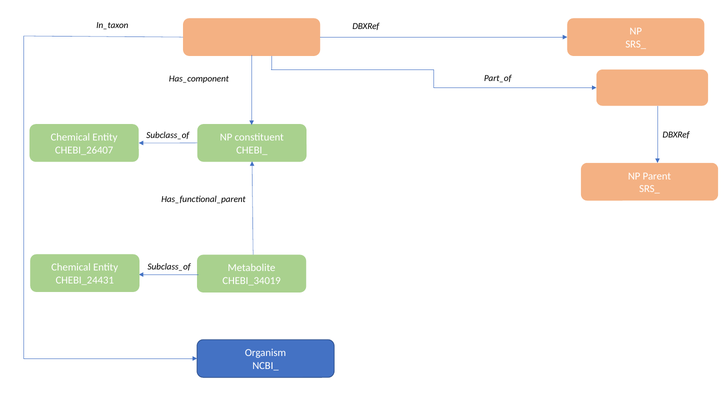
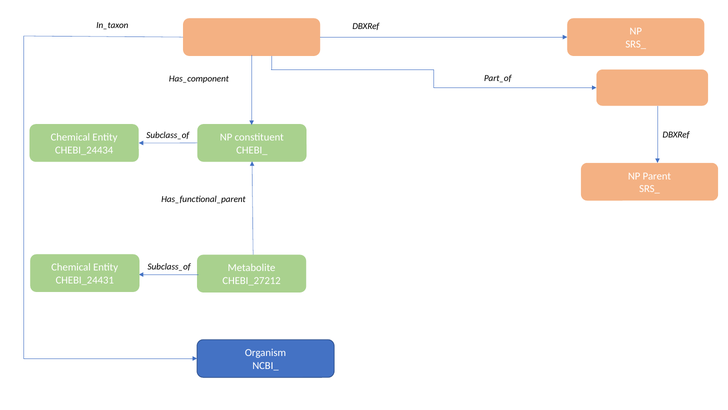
CHEBI_26407: CHEBI_26407 -> CHEBI_24434
CHEBI_34019: CHEBI_34019 -> CHEBI_27212
